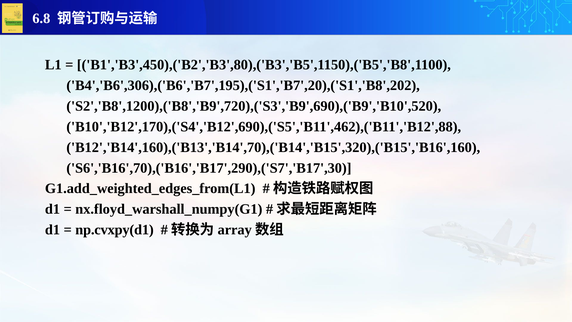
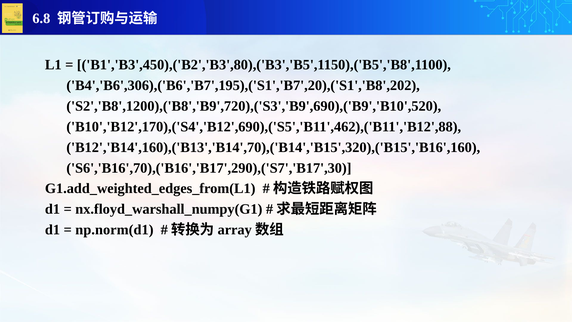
np.cvxpy(d1: np.cvxpy(d1 -> np.norm(d1
